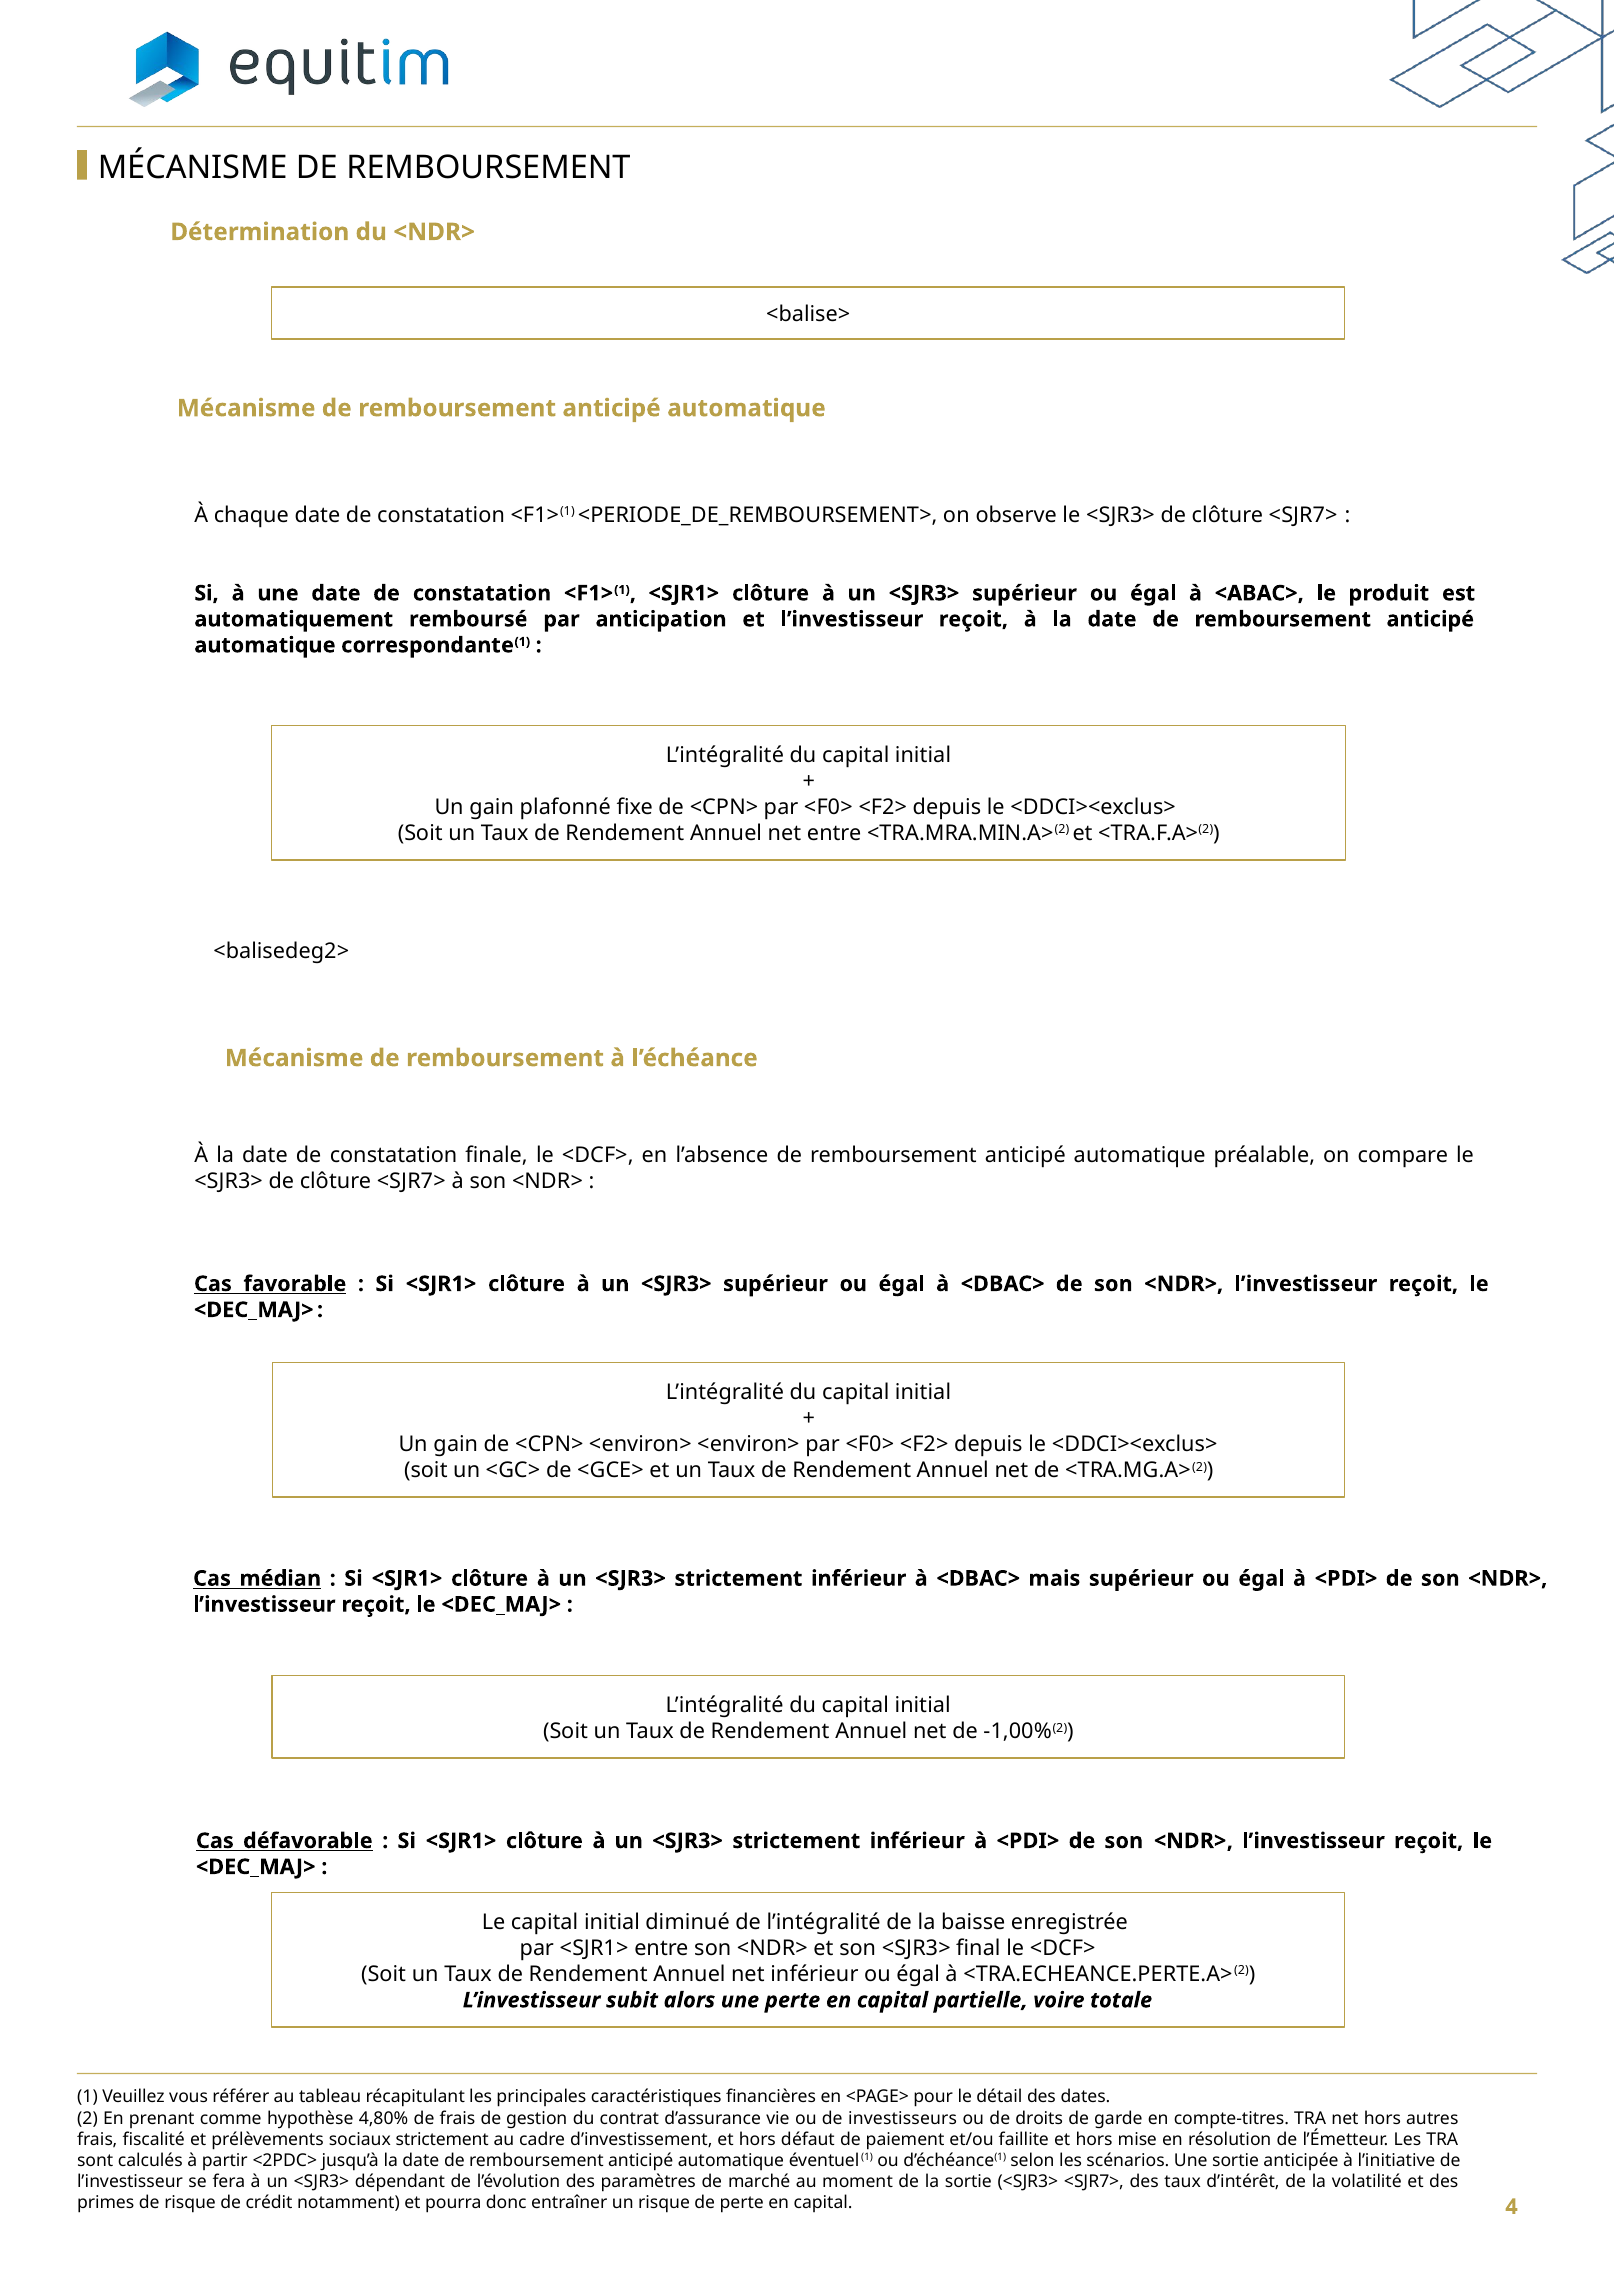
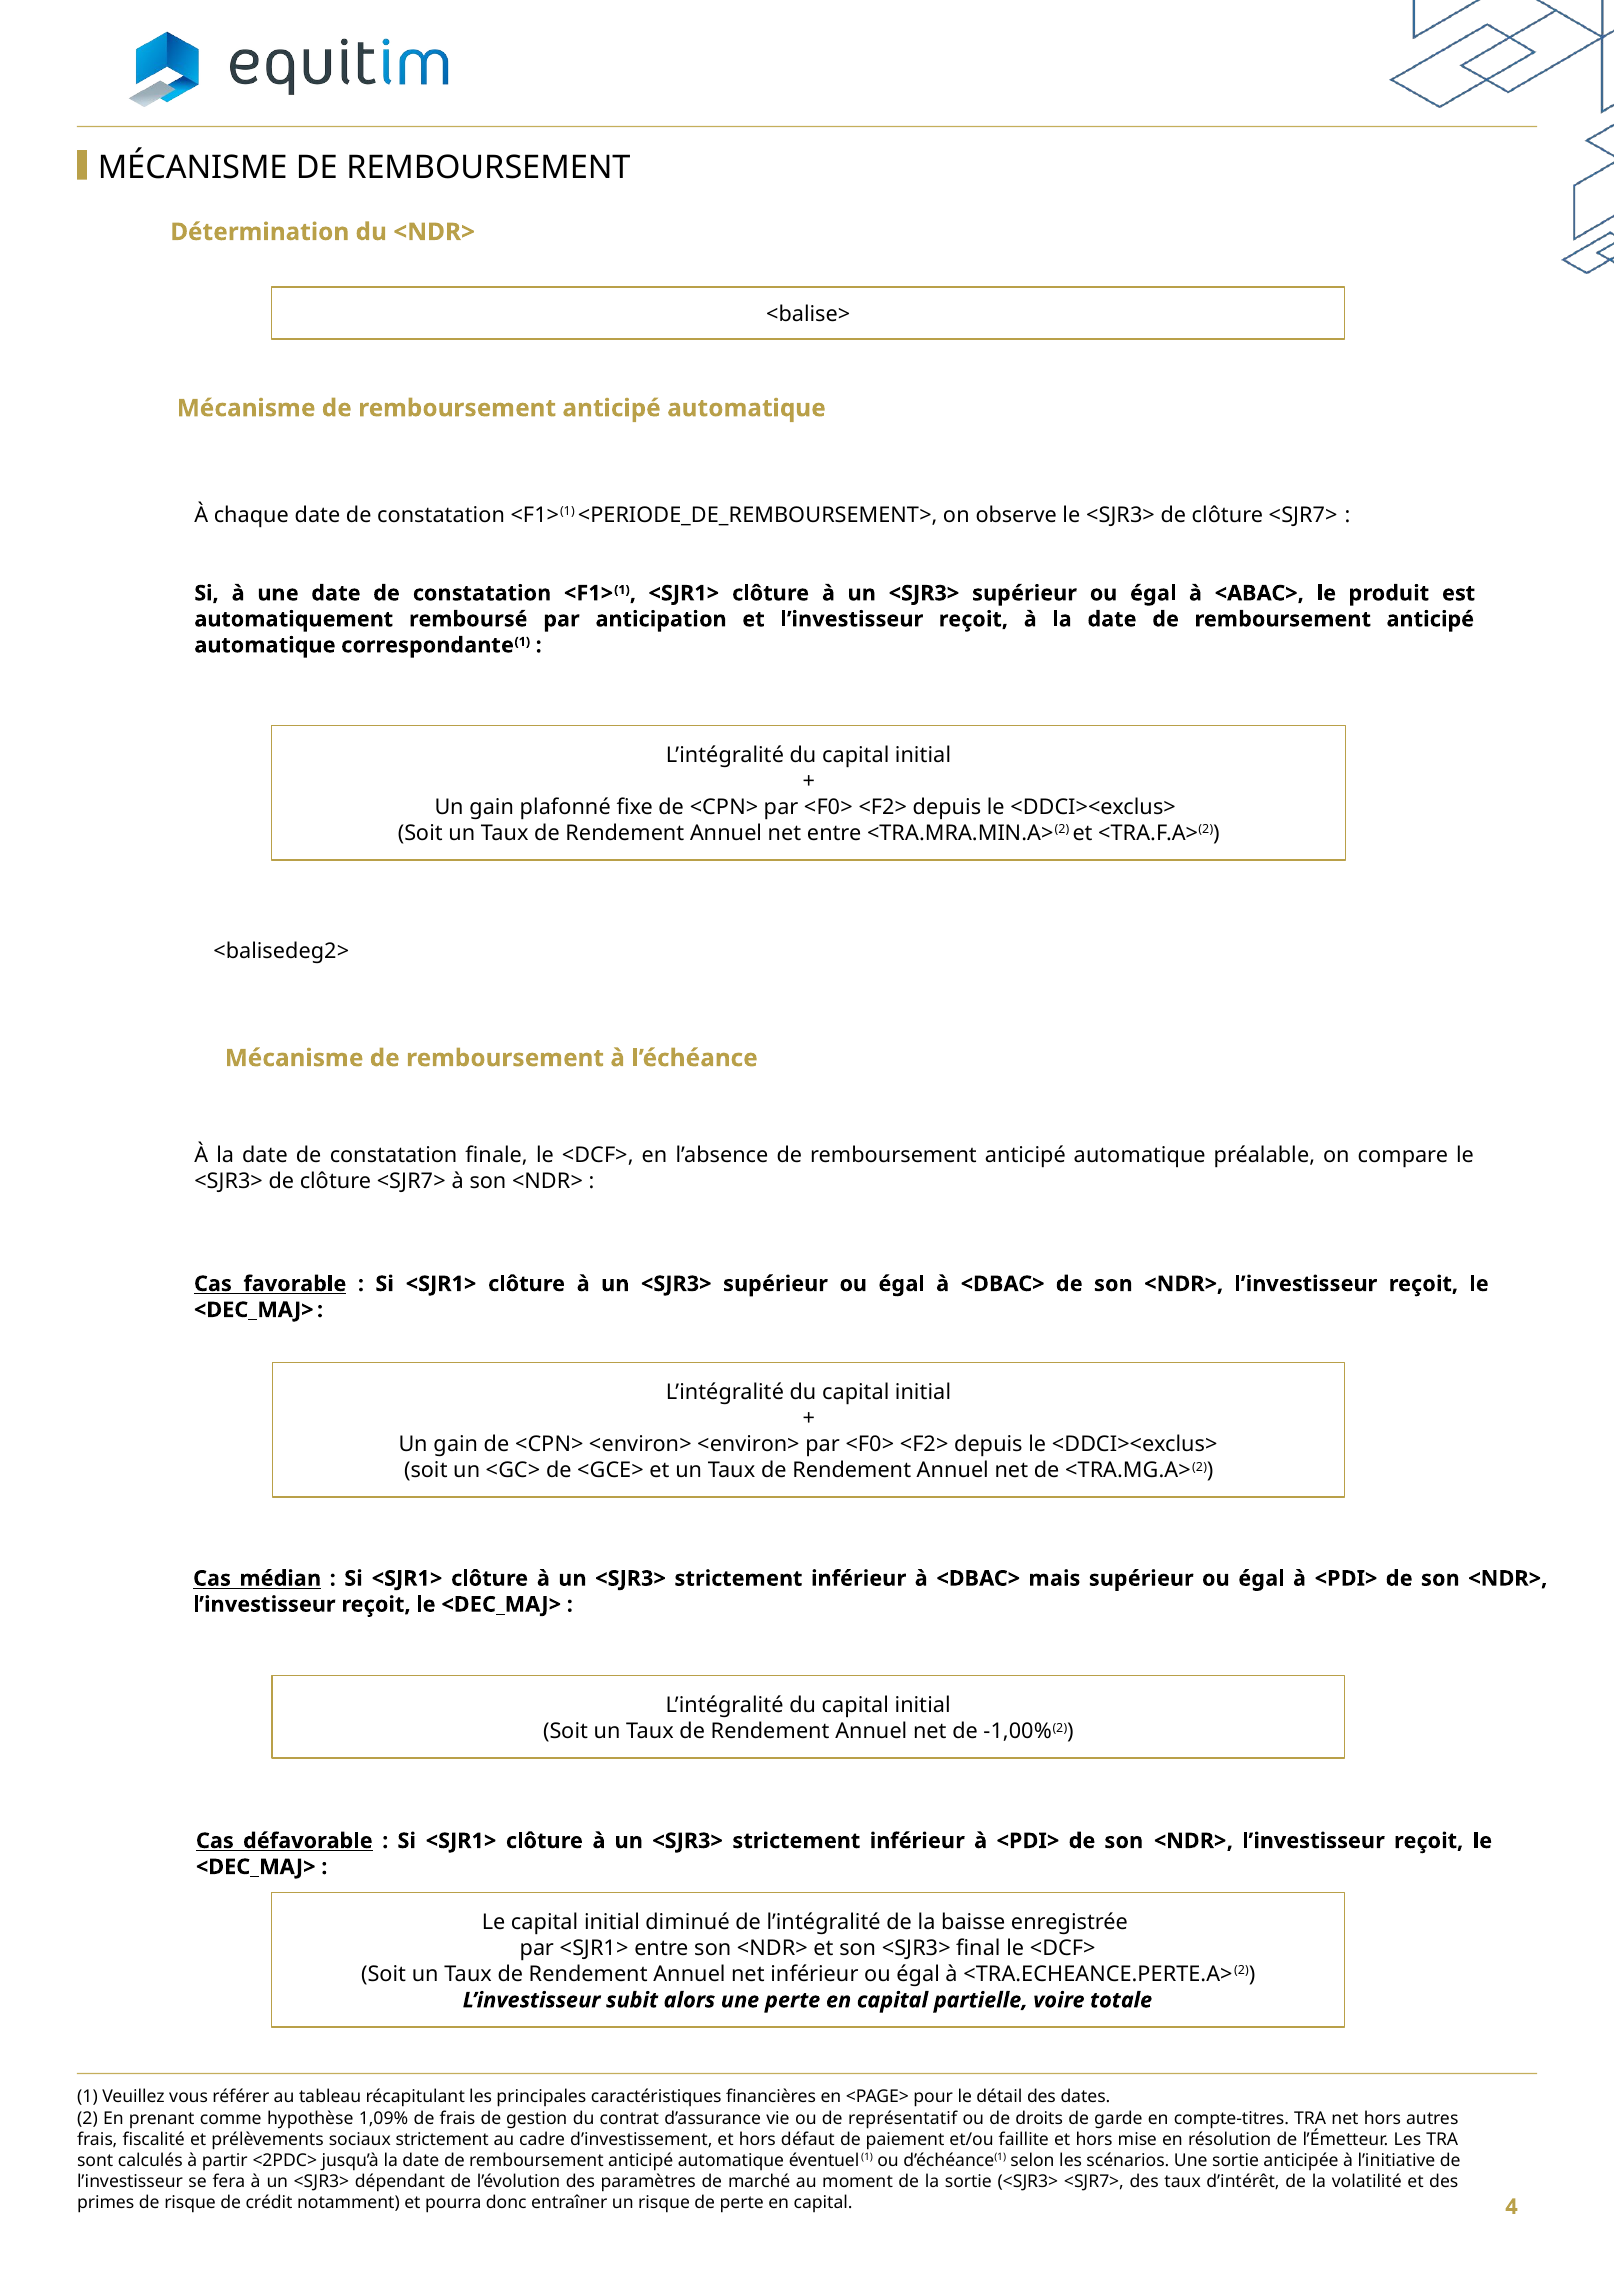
4,80%: 4,80% -> 1,09%
investisseurs: investisseurs -> représentatif
